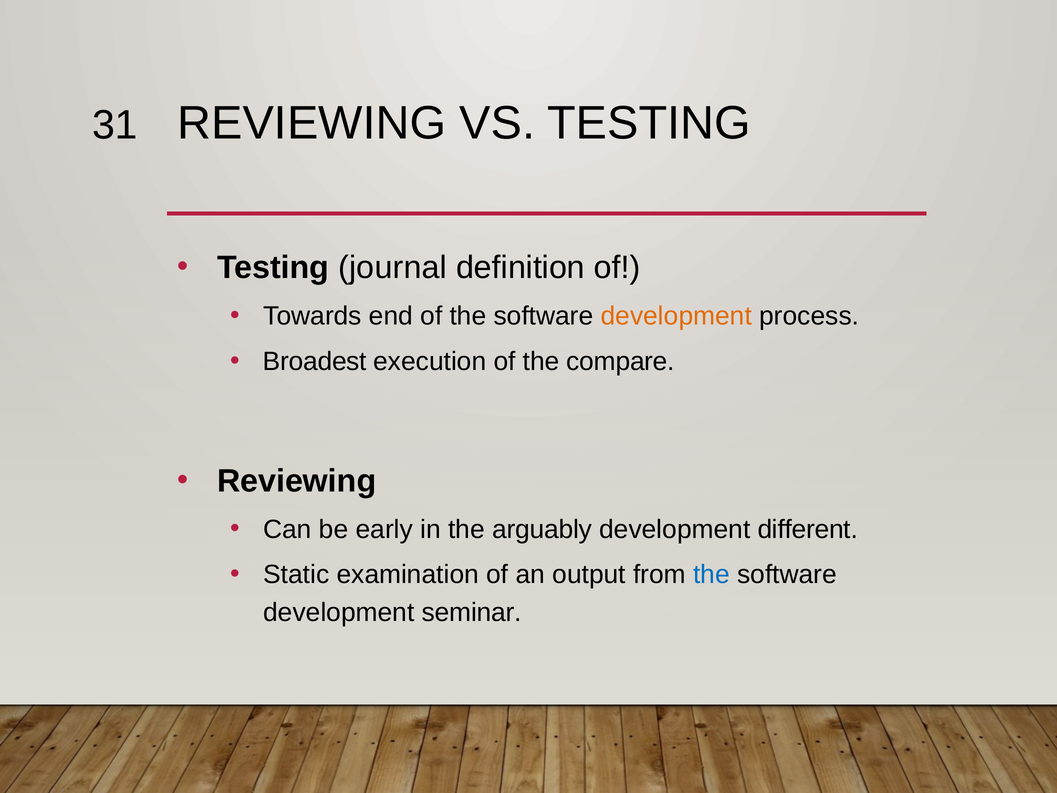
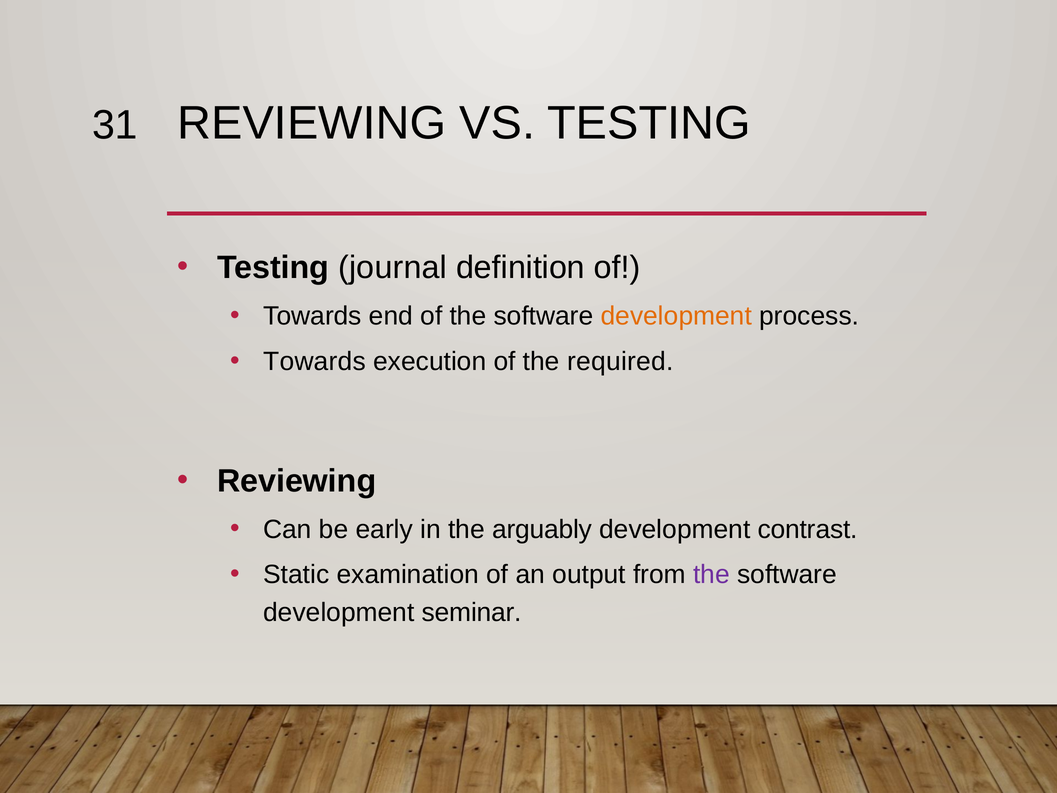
Broadest at (315, 361): Broadest -> Towards
compare: compare -> required
different: different -> contrast
the at (711, 575) colour: blue -> purple
